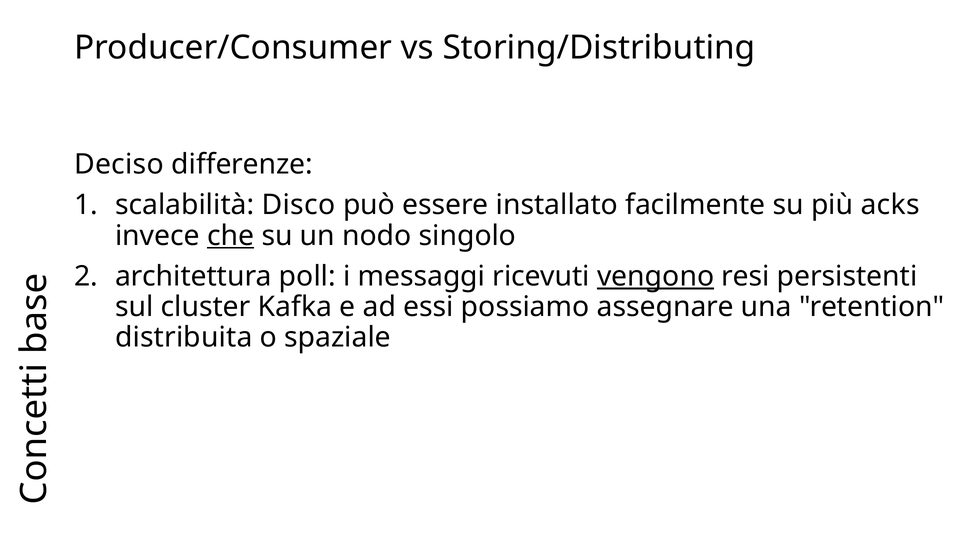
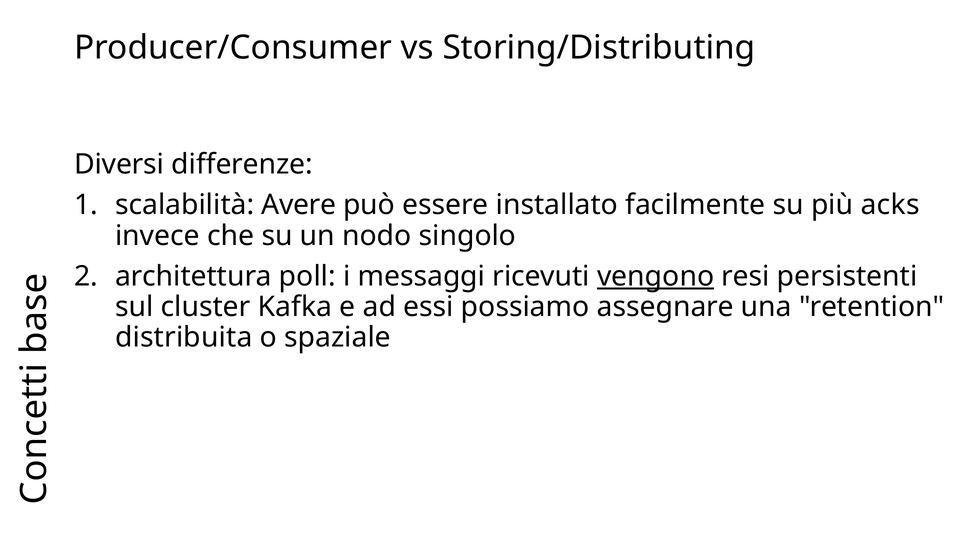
Deciso: Deciso -> Diversi
Disco: Disco -> Avere
che underline: present -> none
